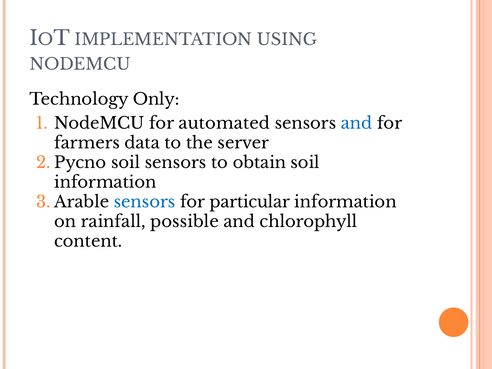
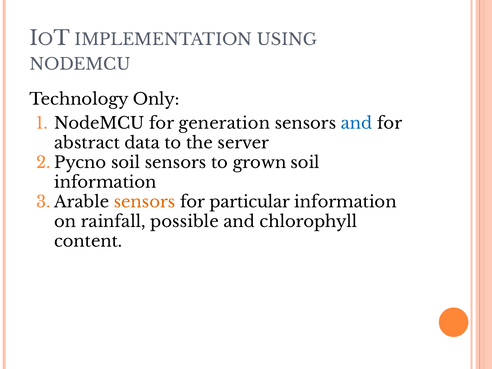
automated: automated -> generation
farmers: farmers -> abstract
obtain: obtain -> grown
sensors at (145, 202) colour: blue -> orange
